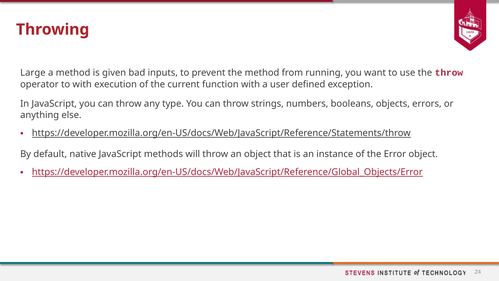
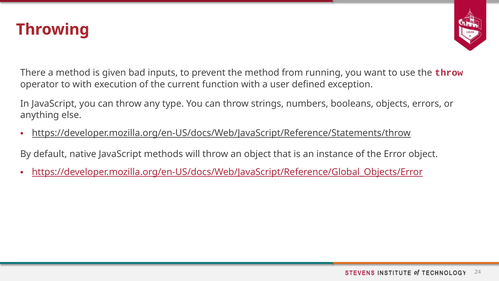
Large: Large -> There
